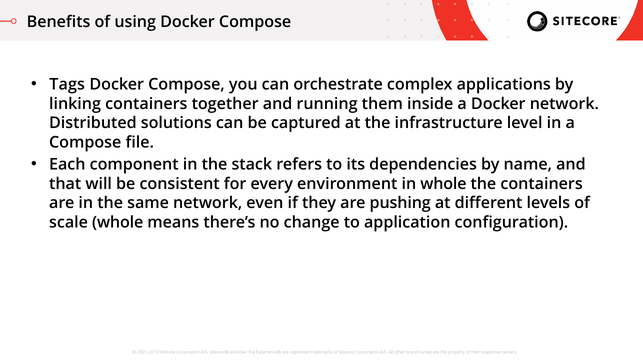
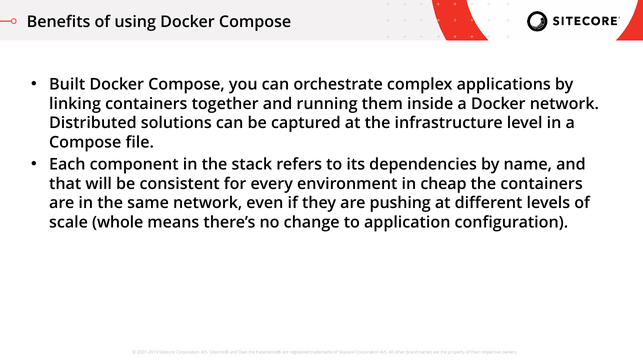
Tags: Tags -> Built
in whole: whole -> cheap
